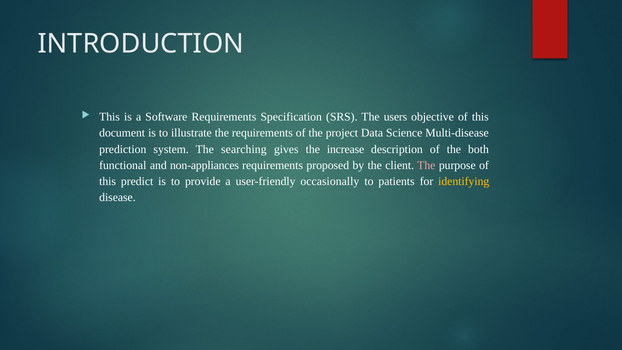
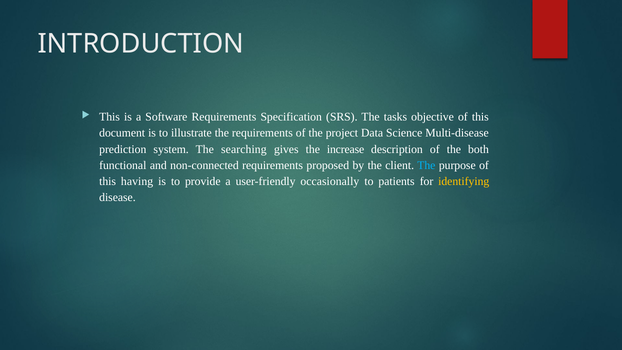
users: users -> tasks
non-appliances: non-appliances -> non-connected
The at (426, 165) colour: pink -> light blue
predict: predict -> having
